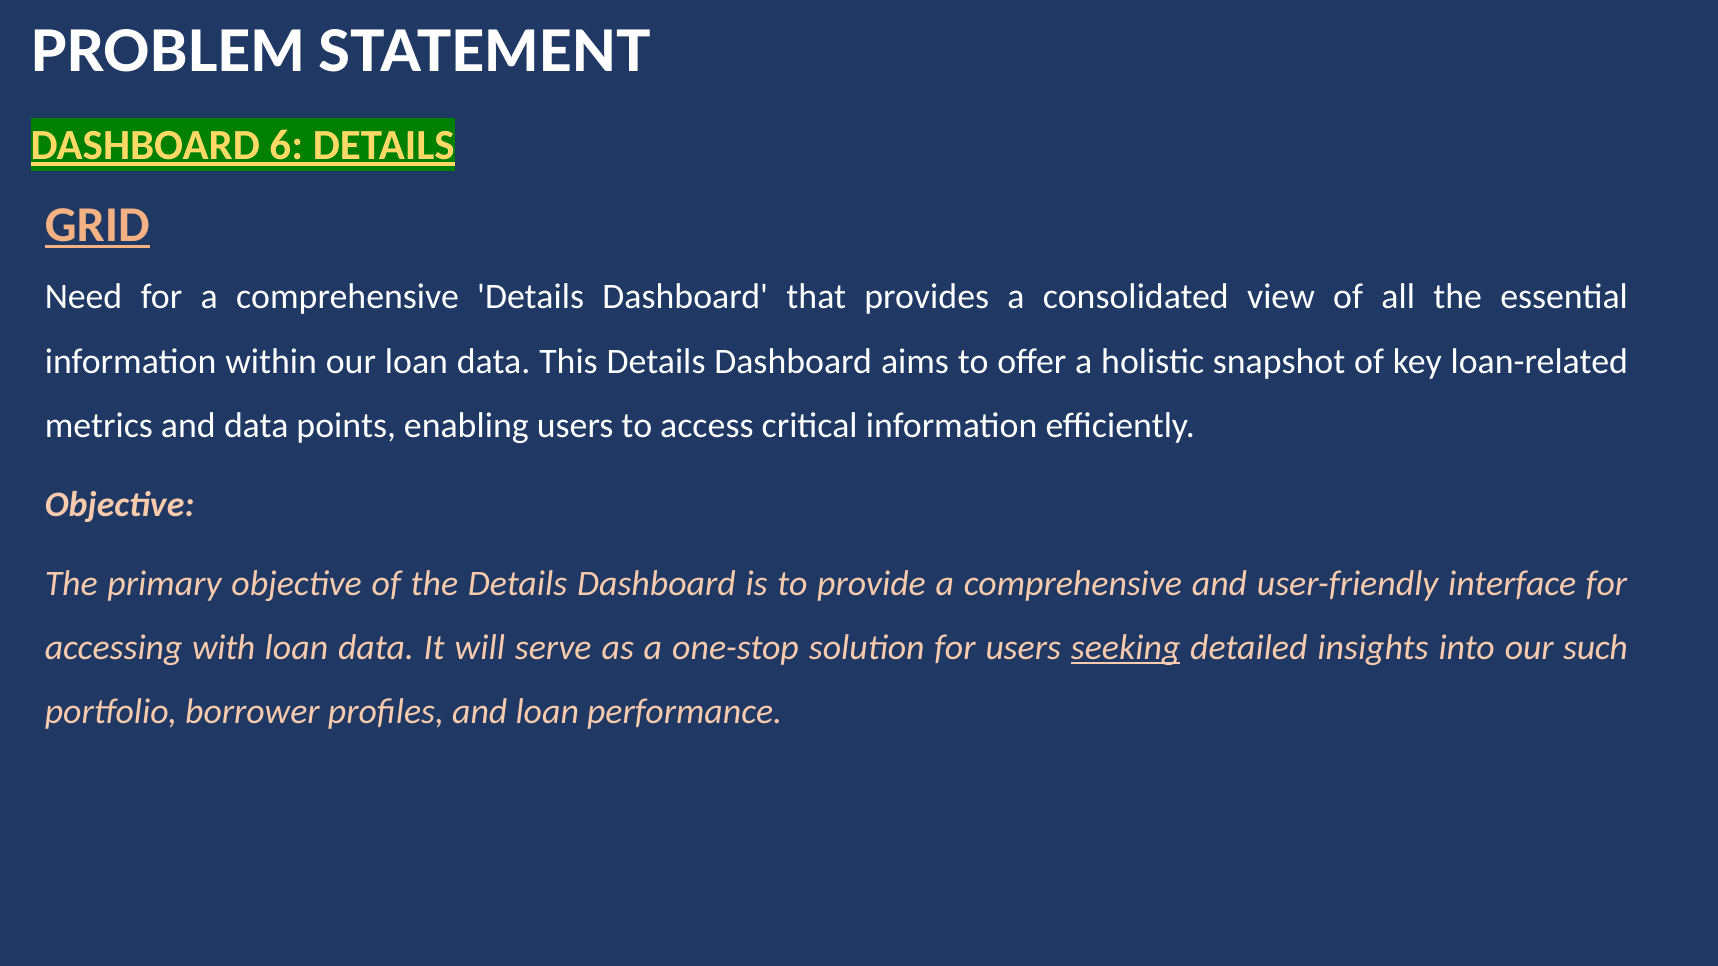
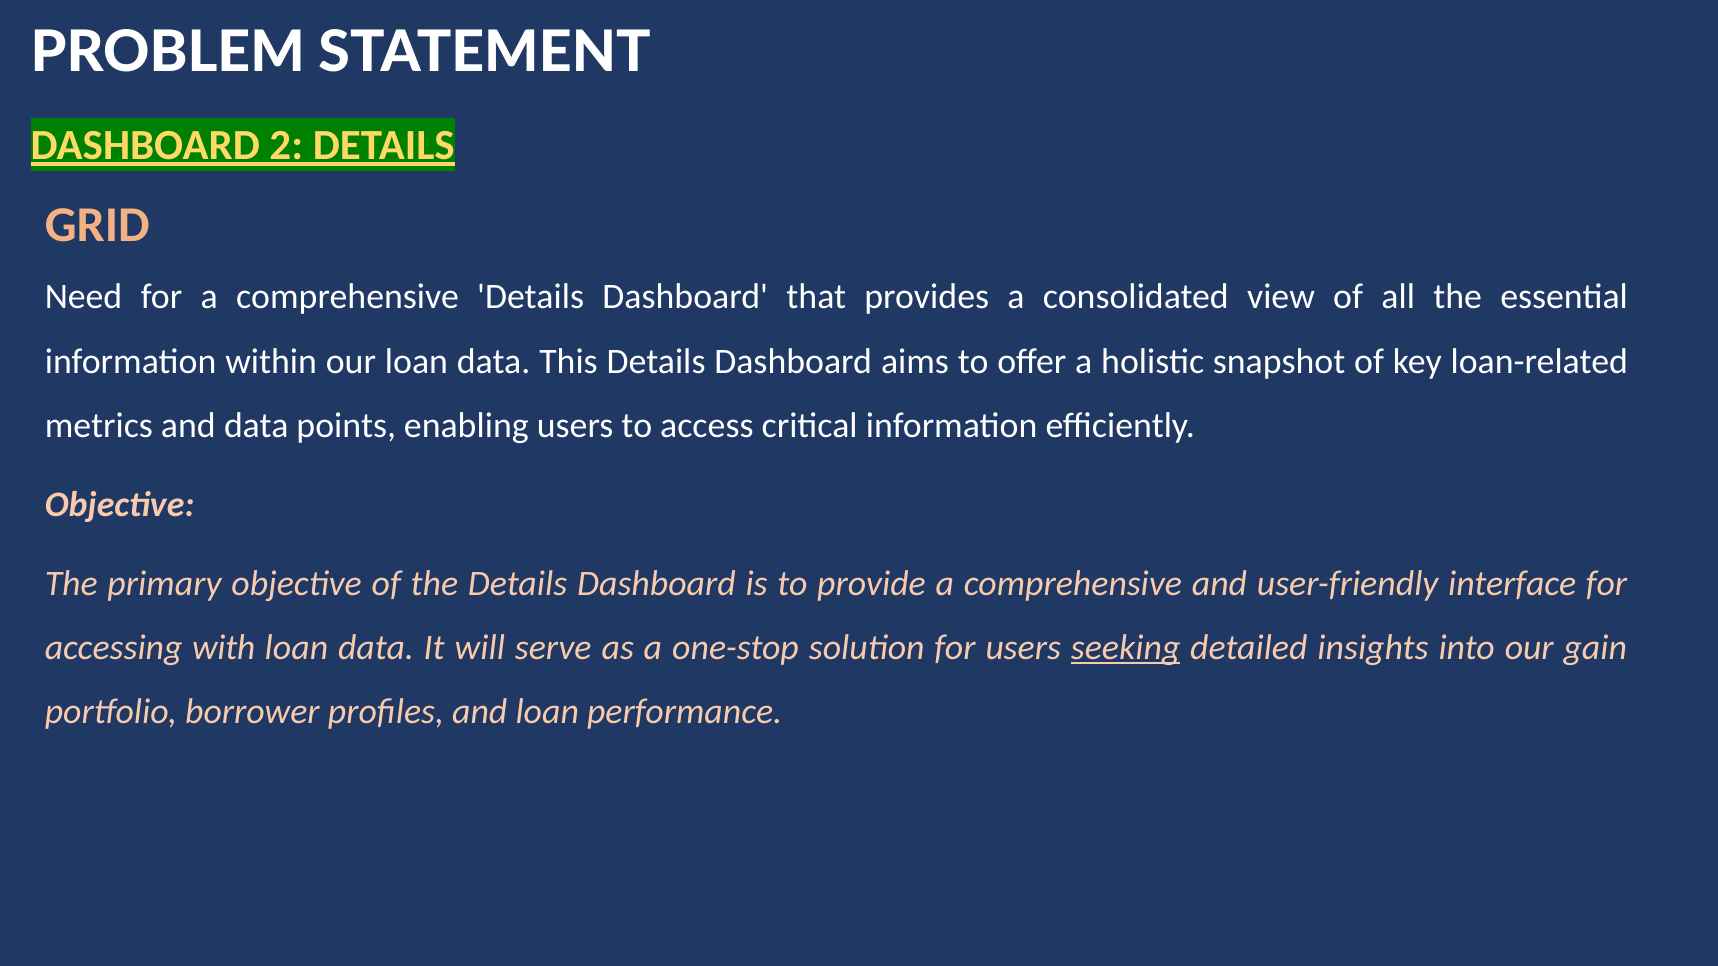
6: 6 -> 2
GRID underline: present -> none
such: such -> gain
